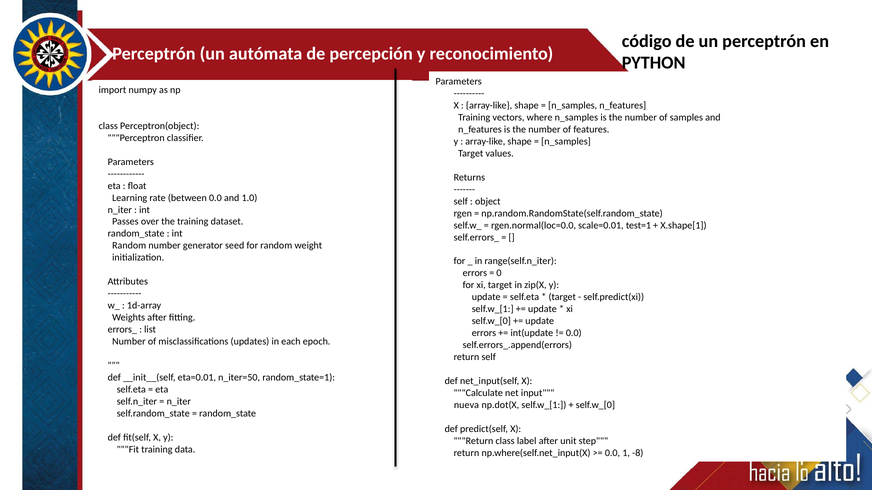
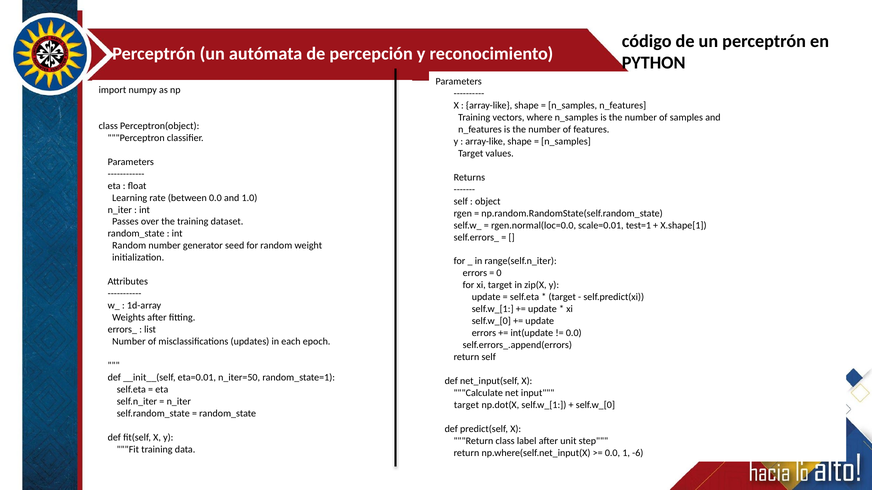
nueva at (466, 405): nueva -> target
-8: -8 -> -6
